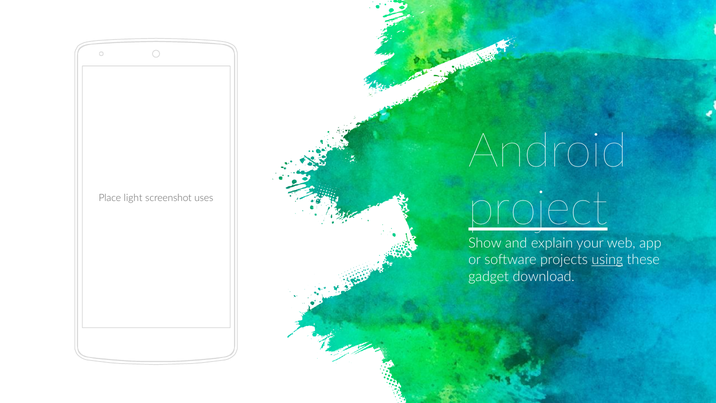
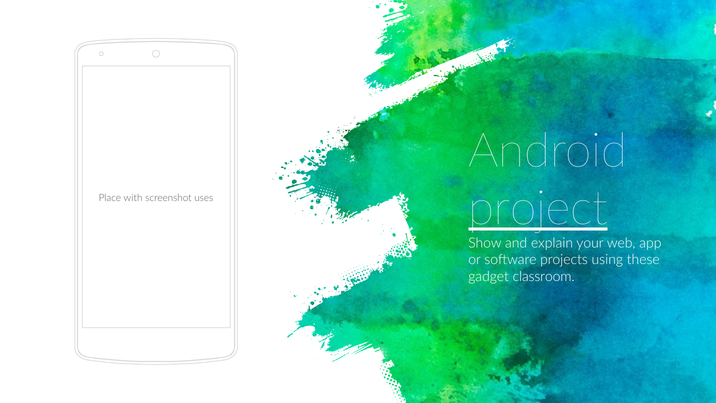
light: light -> with
using underline: present -> none
download: download -> classroom
